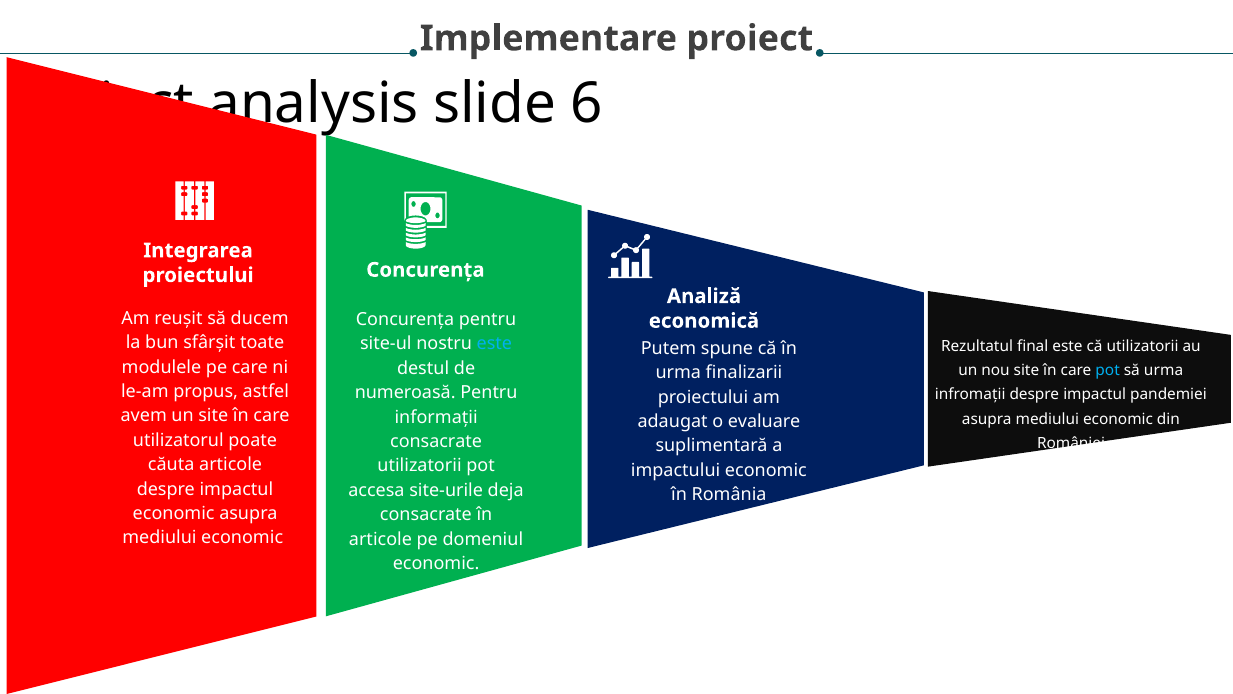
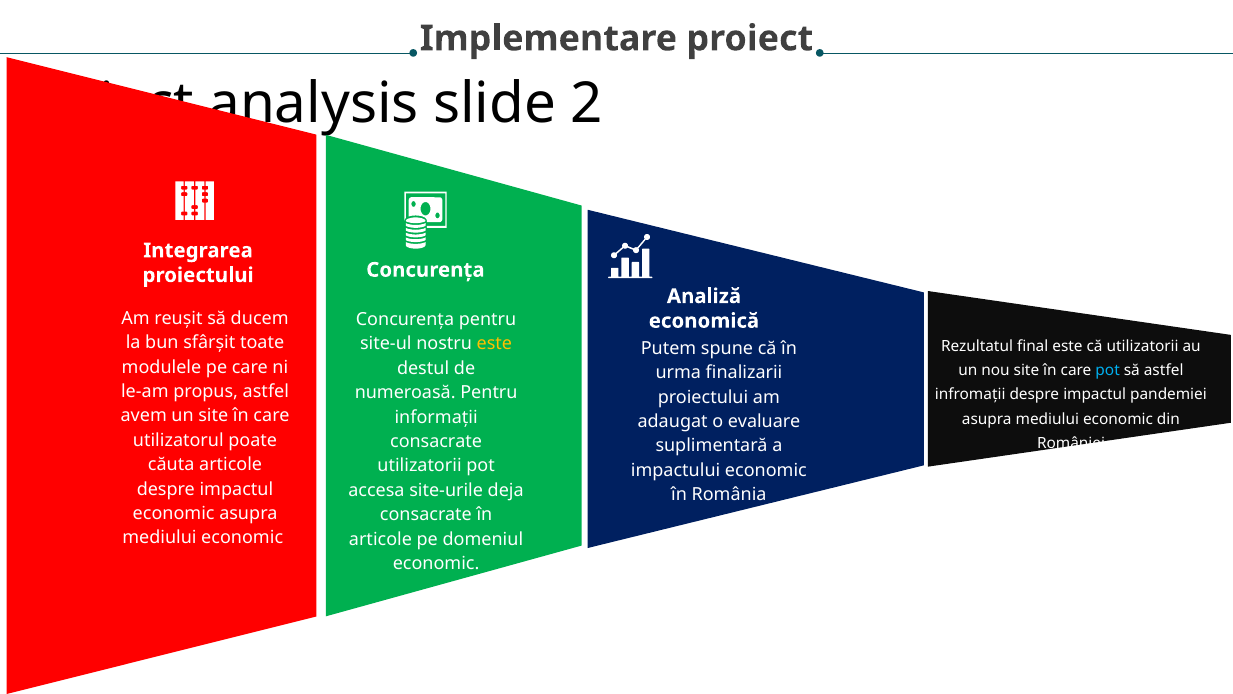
6: 6 -> 2
este at (494, 344) colour: light blue -> yellow
să urma: urma -> astfel
